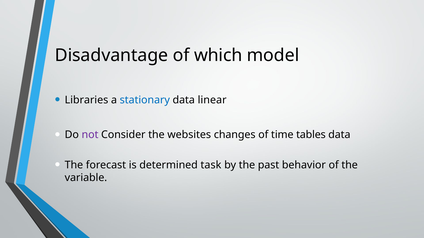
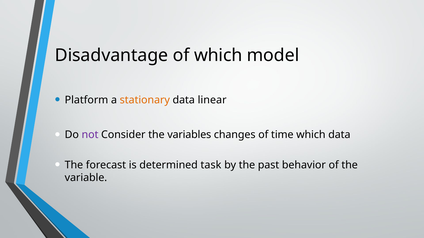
Libraries: Libraries -> Platform
stationary colour: blue -> orange
websites: websites -> variables
time tables: tables -> which
